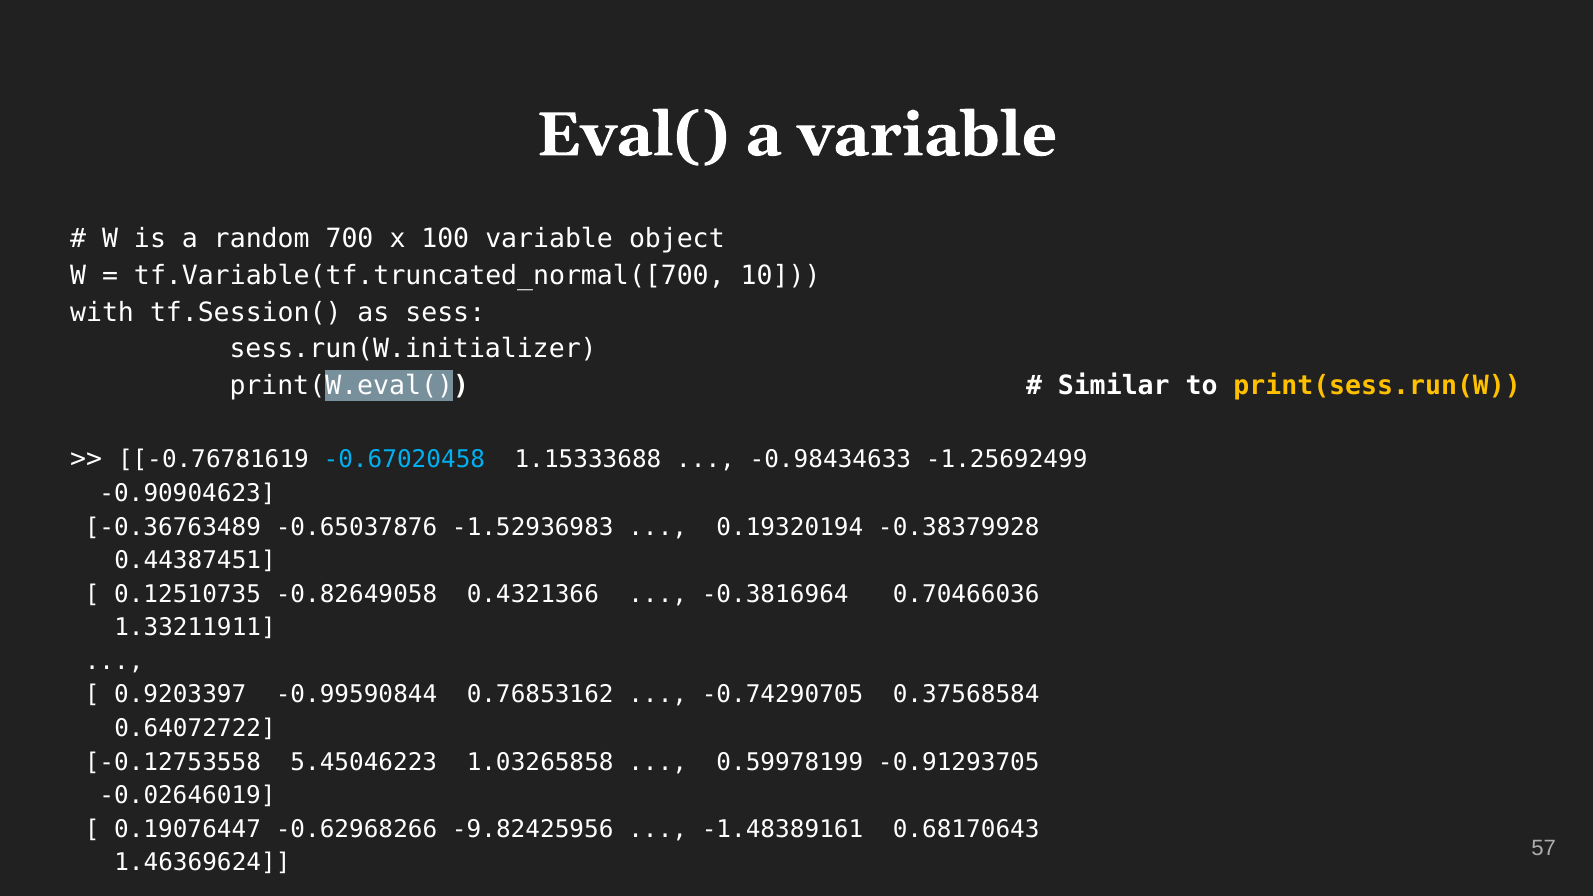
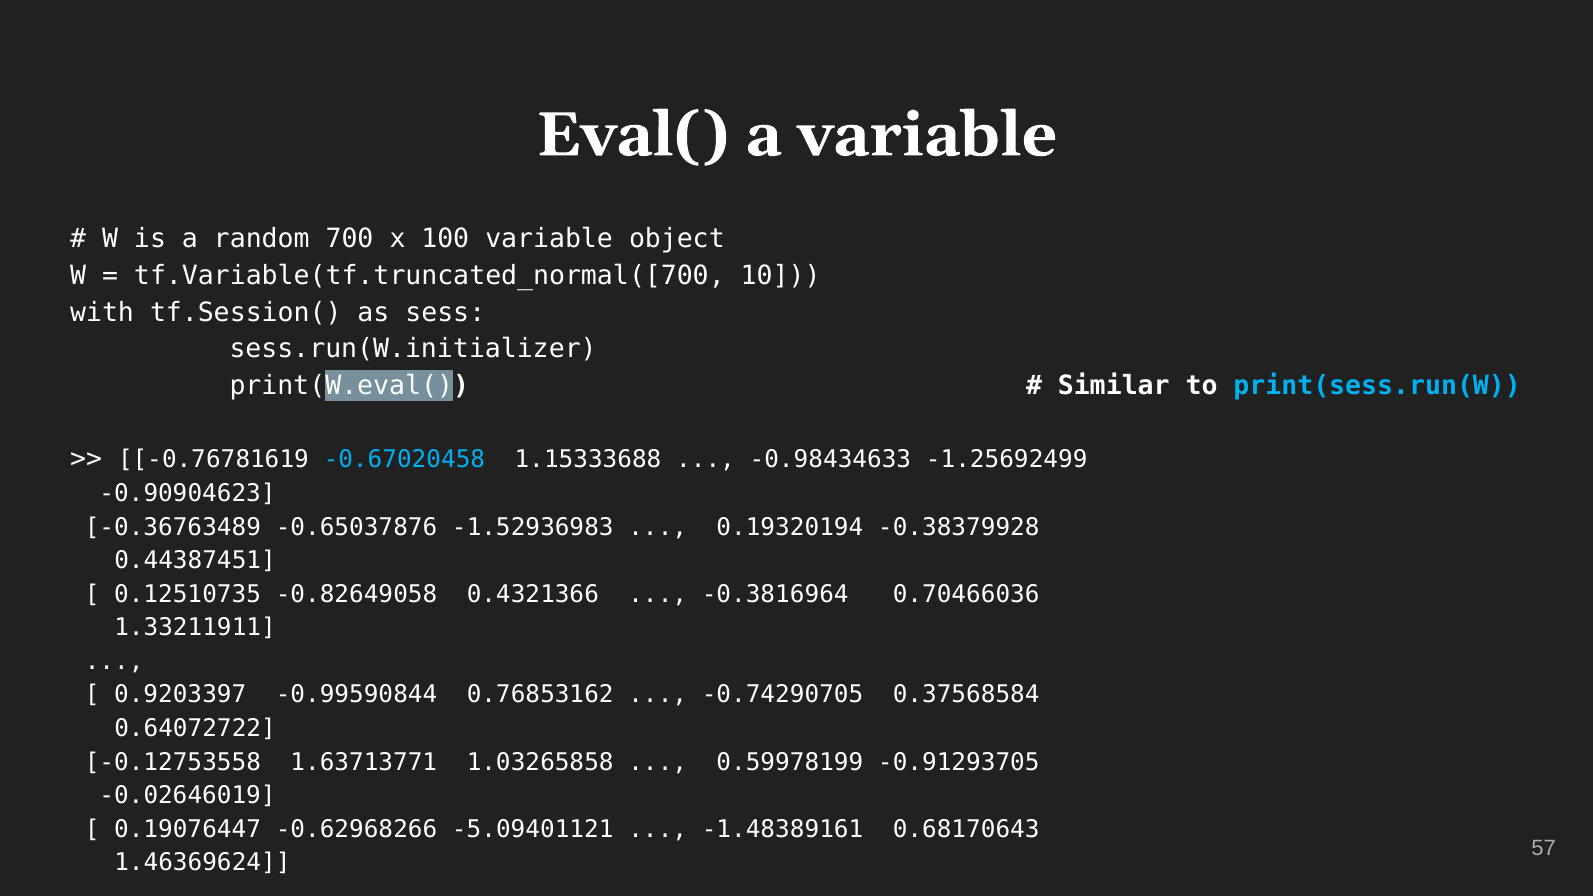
print(sess.run(W colour: yellow -> light blue
5.45046223: 5.45046223 -> 1.63713771
-9.82425956: -9.82425956 -> -5.09401121
